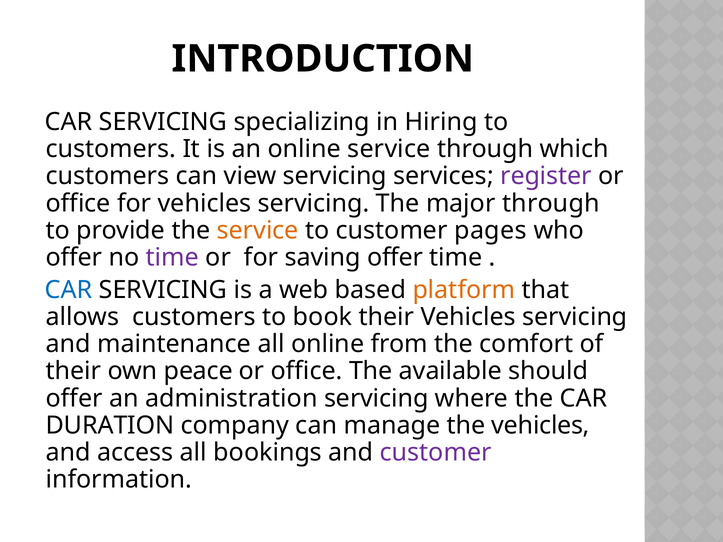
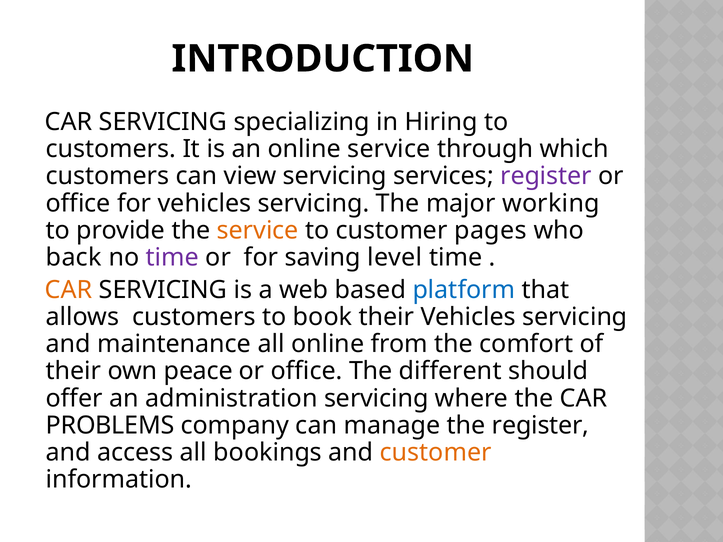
major through: through -> working
offer at (74, 258): offer -> back
saving offer: offer -> level
CAR at (69, 290) colour: blue -> orange
platform colour: orange -> blue
available: available -> different
DURATION: DURATION -> PROBLEMS
the vehicles: vehicles -> register
customer at (436, 453) colour: purple -> orange
